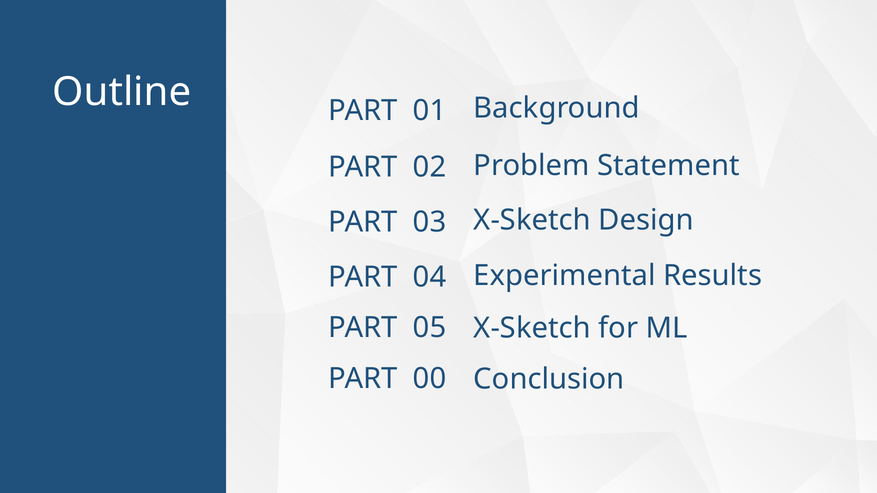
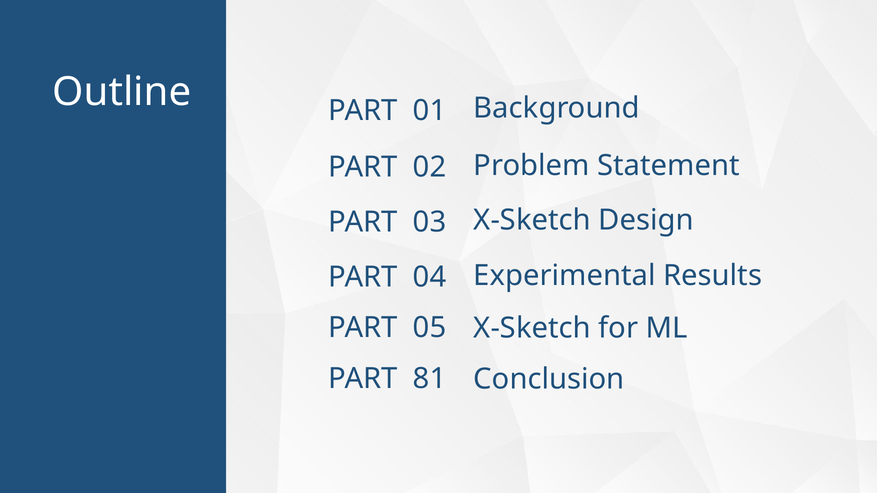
00: 00 -> 81
